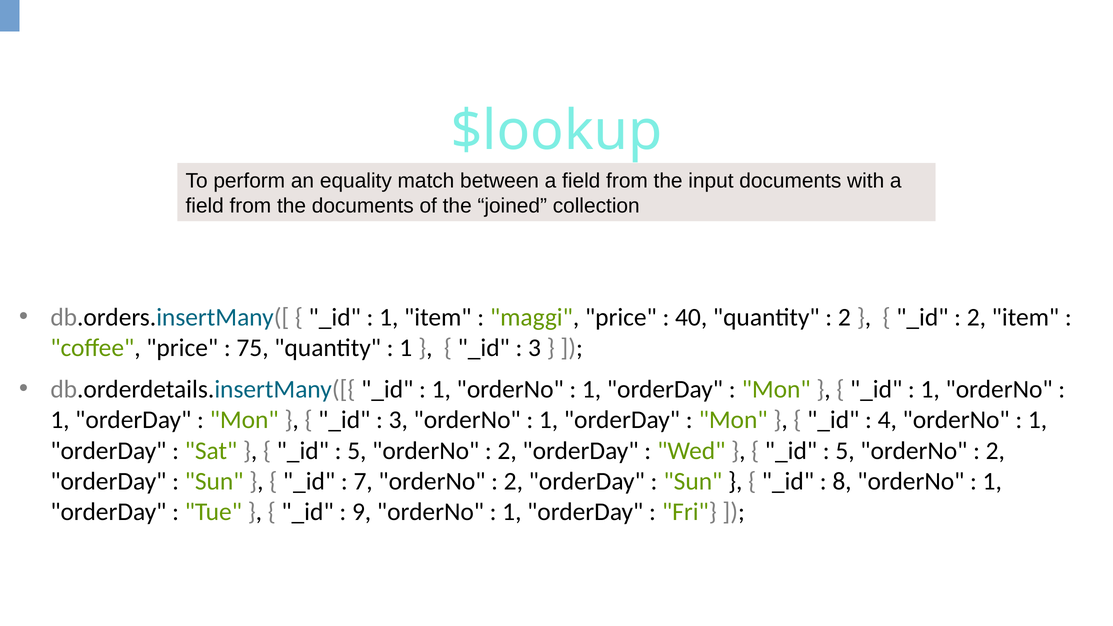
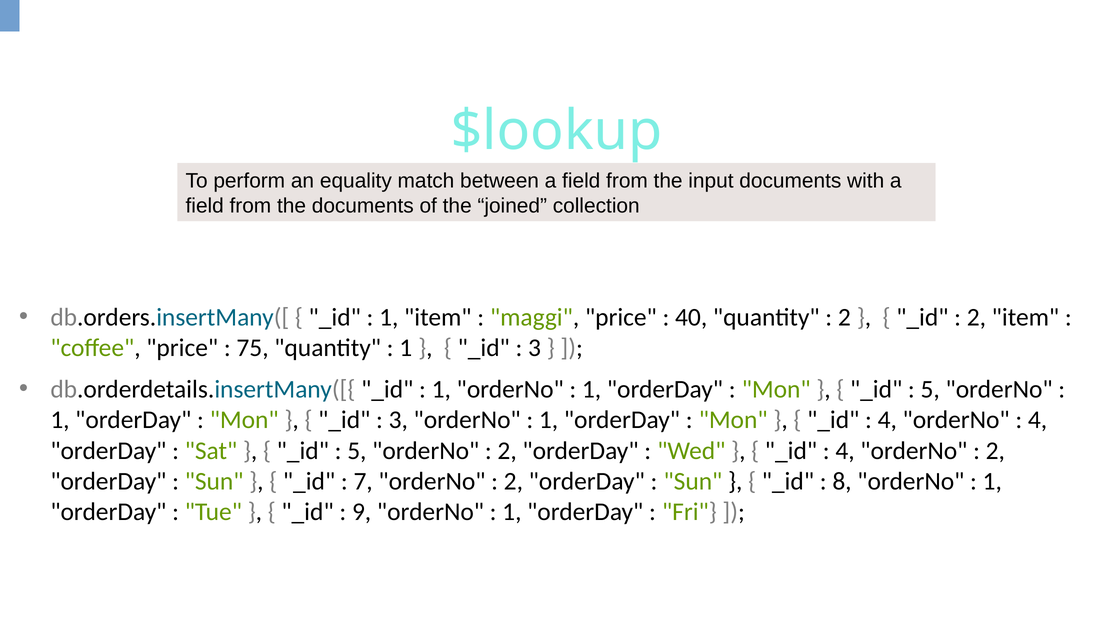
1 at (930, 389): 1 -> 5
1 at (1038, 420): 1 -> 4
5 at (845, 451): 5 -> 4
